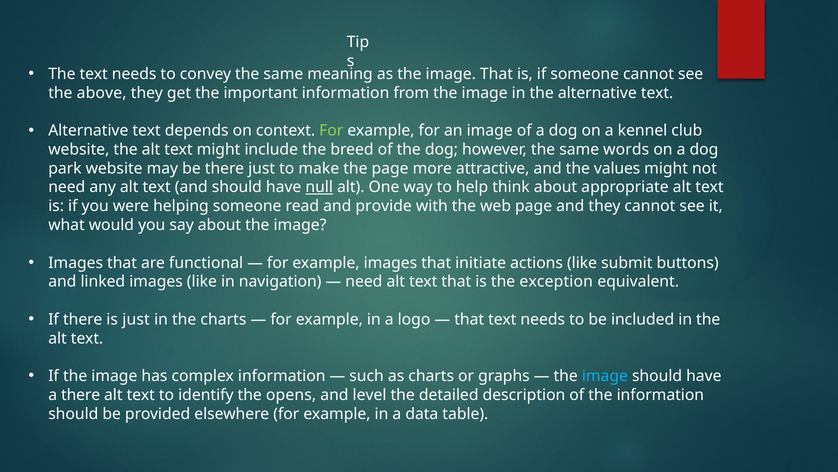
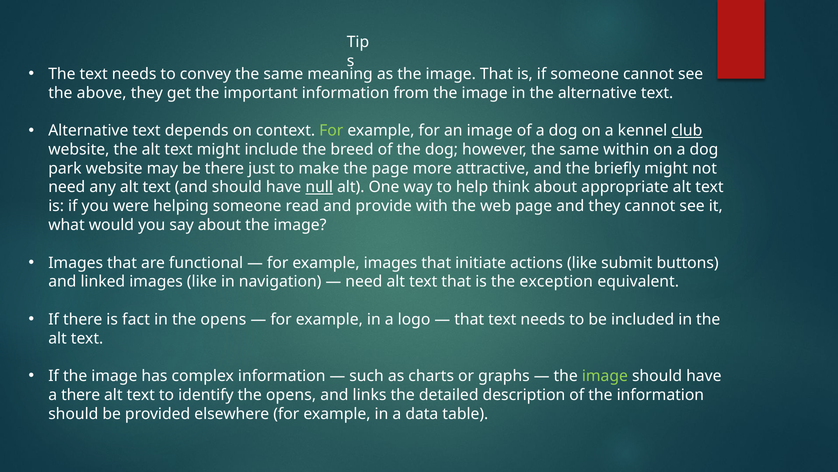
club underline: none -> present
words: words -> within
values: values -> briefly
is just: just -> fact
in the charts: charts -> opens
image at (605, 376) colour: light blue -> light green
level: level -> links
